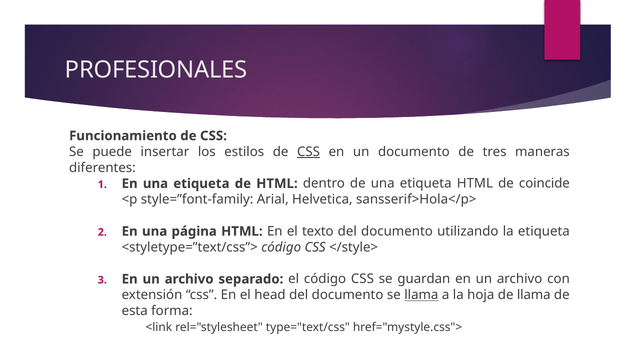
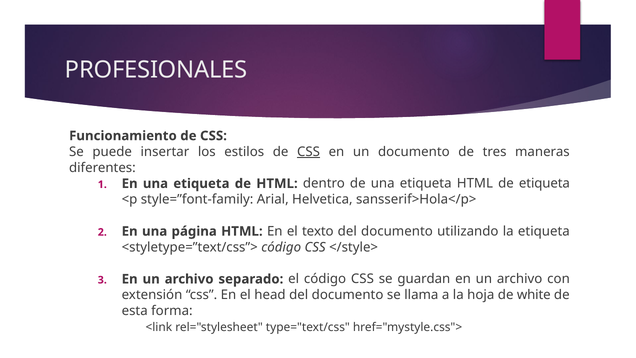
de coincide: coincide -> etiqueta
llama at (421, 295) underline: present -> none
de llama: llama -> white
